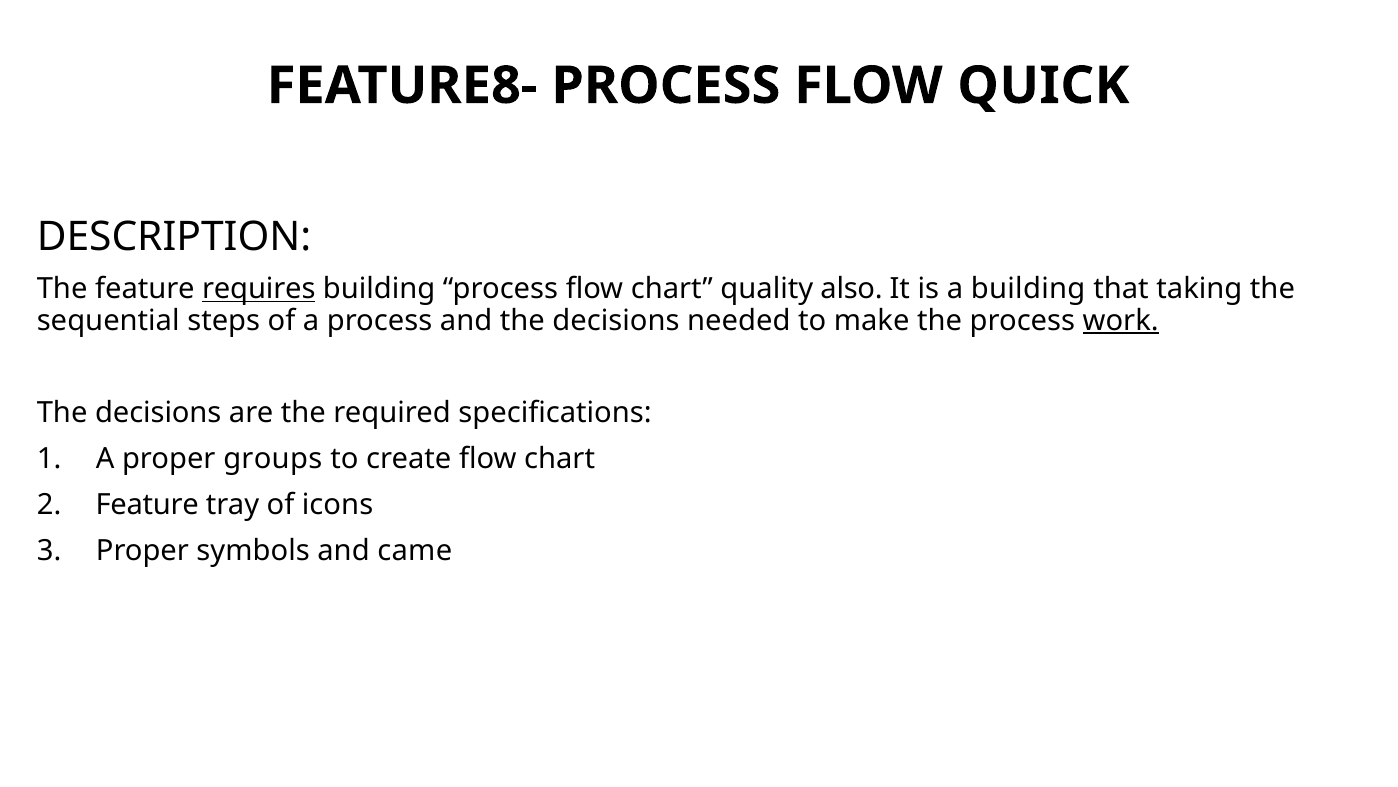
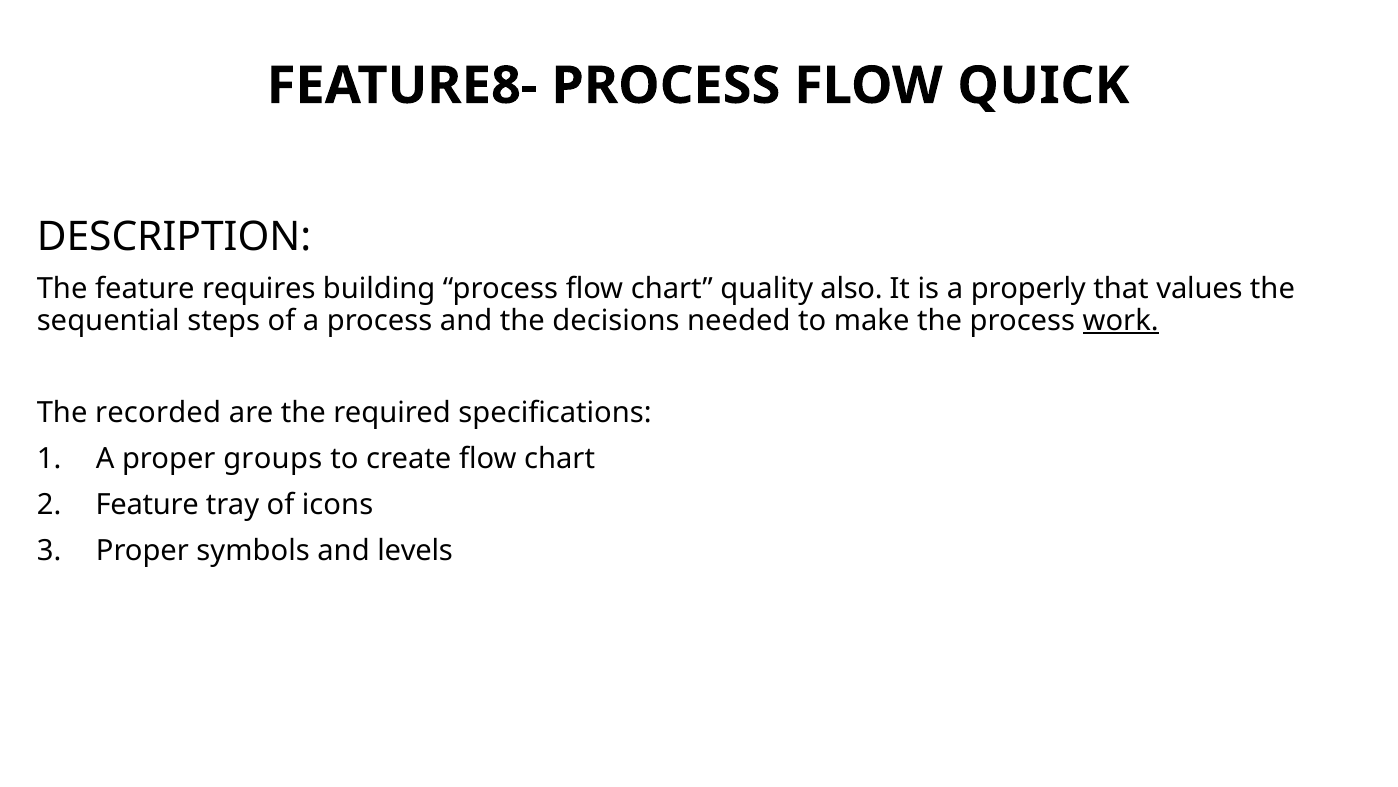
requires underline: present -> none
a building: building -> properly
taking: taking -> values
decisions at (158, 412): decisions -> recorded
came: came -> levels
